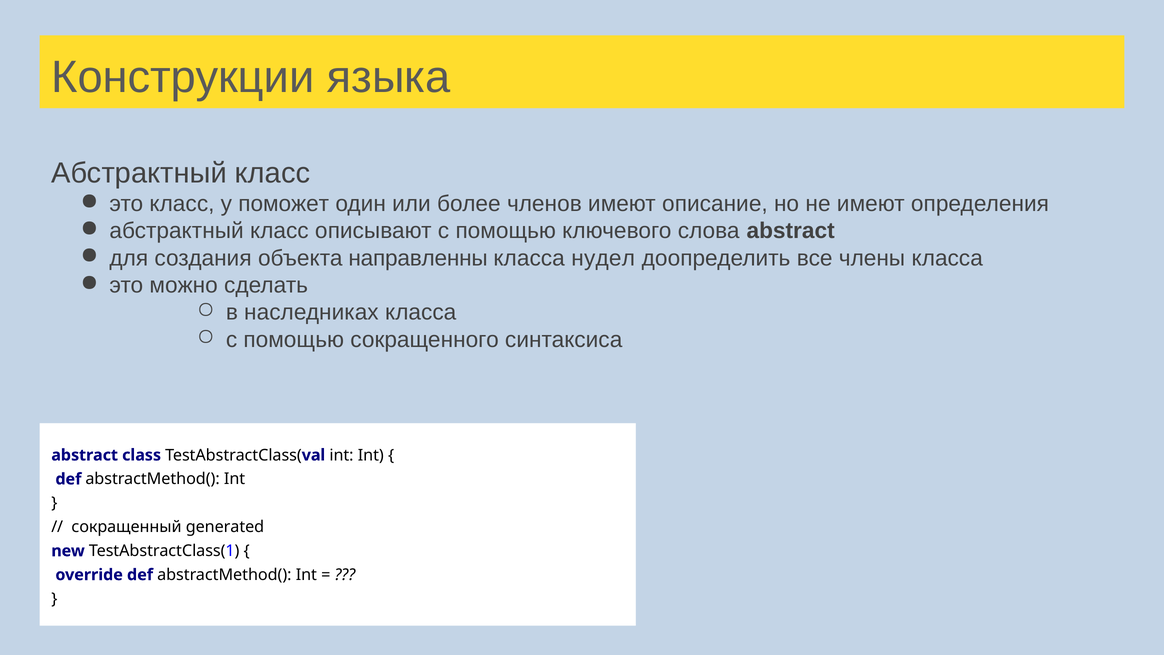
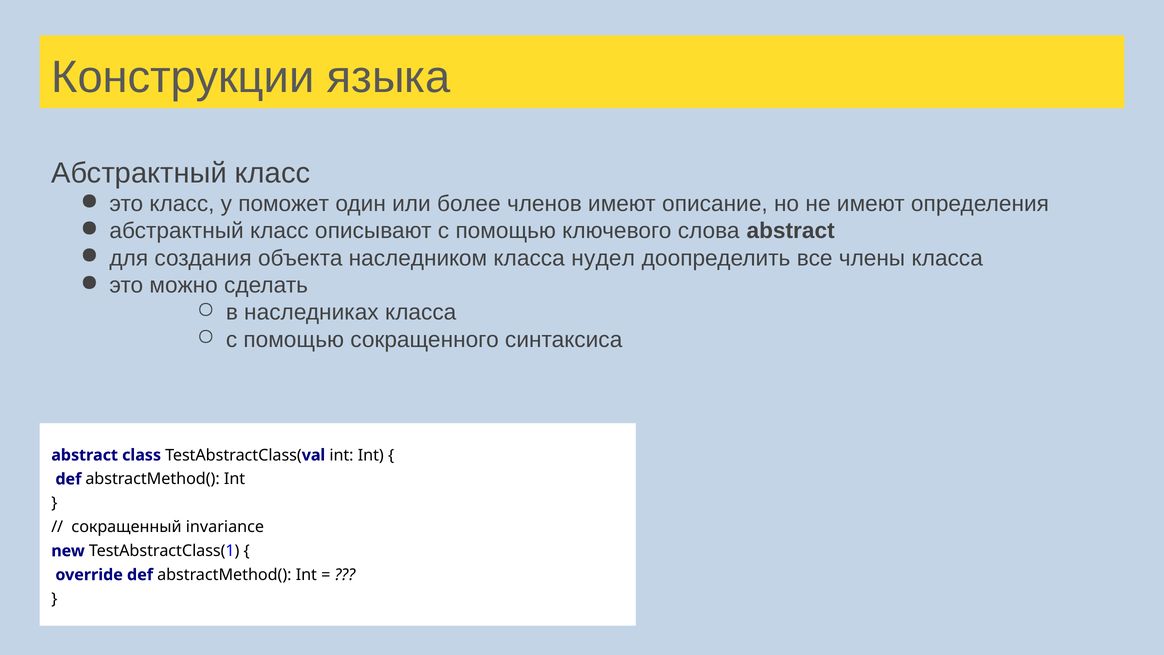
направленны: направленны -> наследником
generated: generated -> invariance
